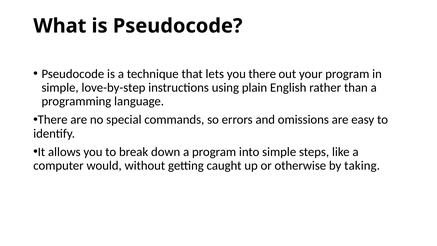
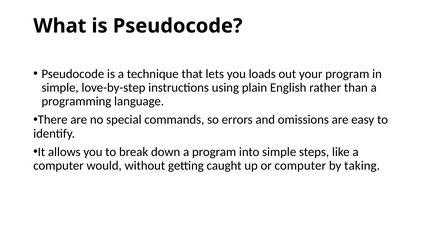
you there: there -> loads
or otherwise: otherwise -> computer
